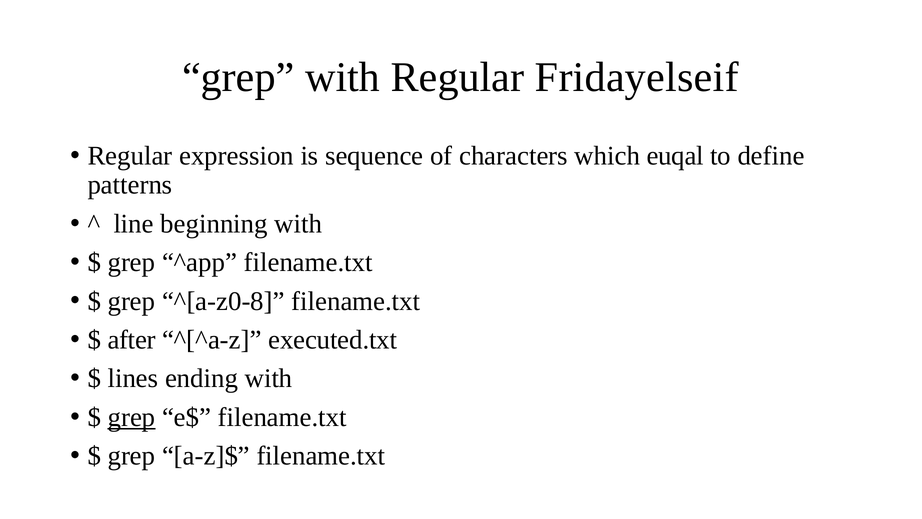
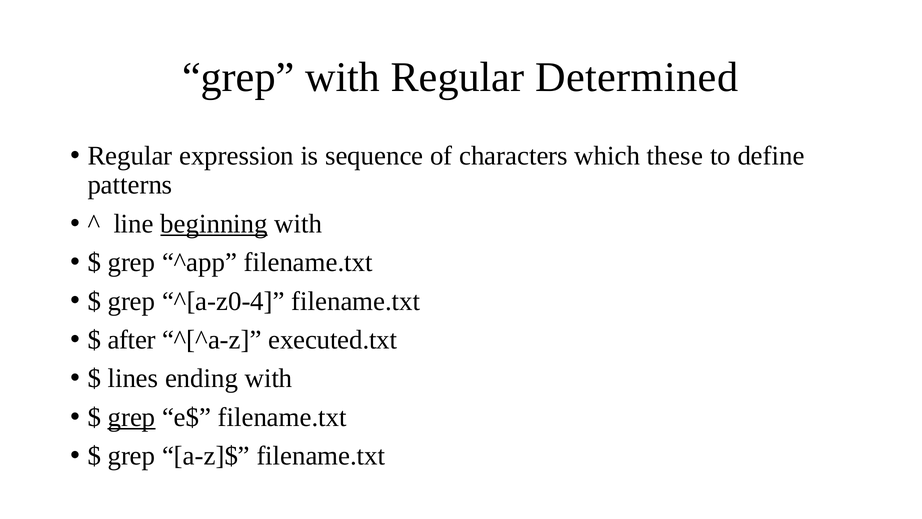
Fridayelseif: Fridayelseif -> Determined
euqal: euqal -> these
beginning underline: none -> present
^[a-z0-8: ^[a-z0-8 -> ^[a-z0-4
